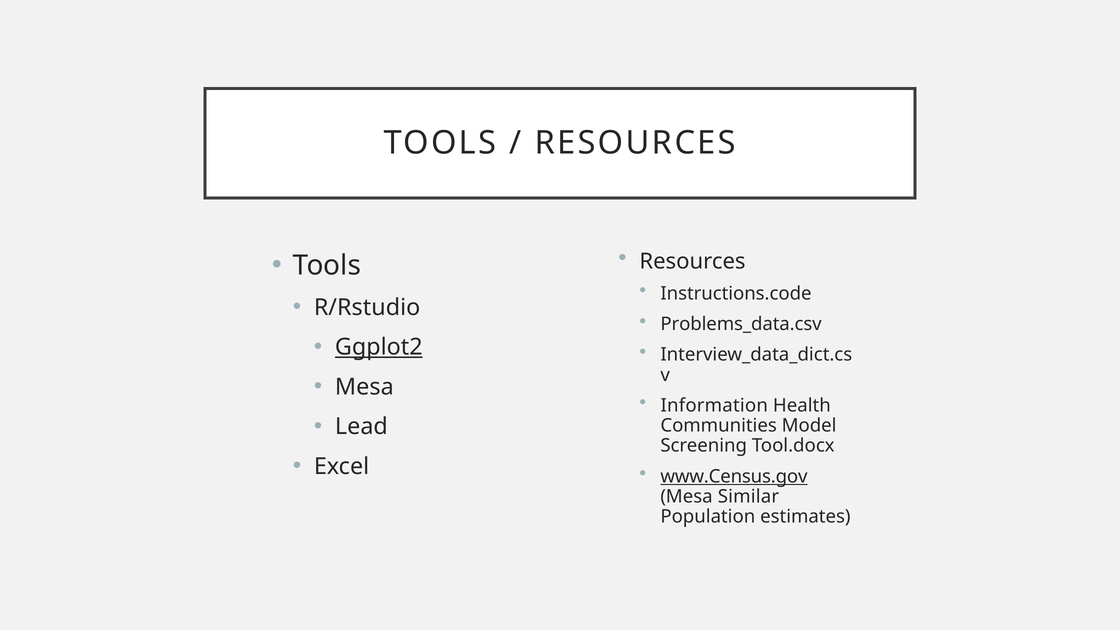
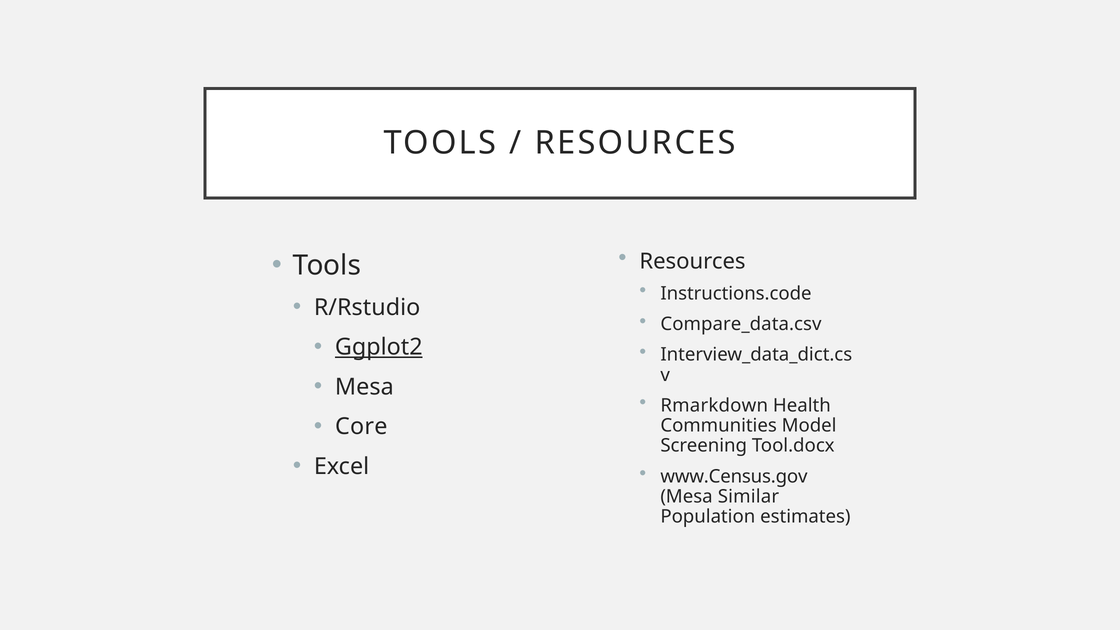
Problems_data.csv: Problems_data.csv -> Compare_data.csv
Information: Information -> Rmarkdown
Lead: Lead -> Core
www.Census.gov underline: present -> none
